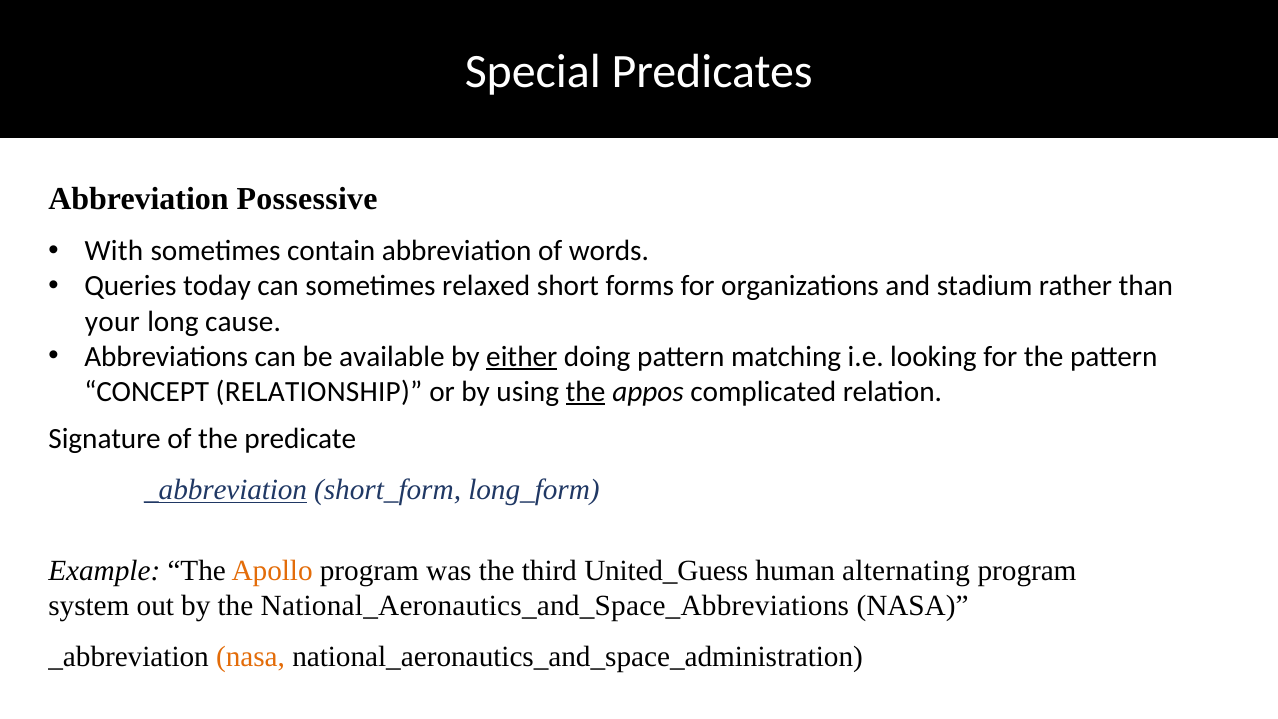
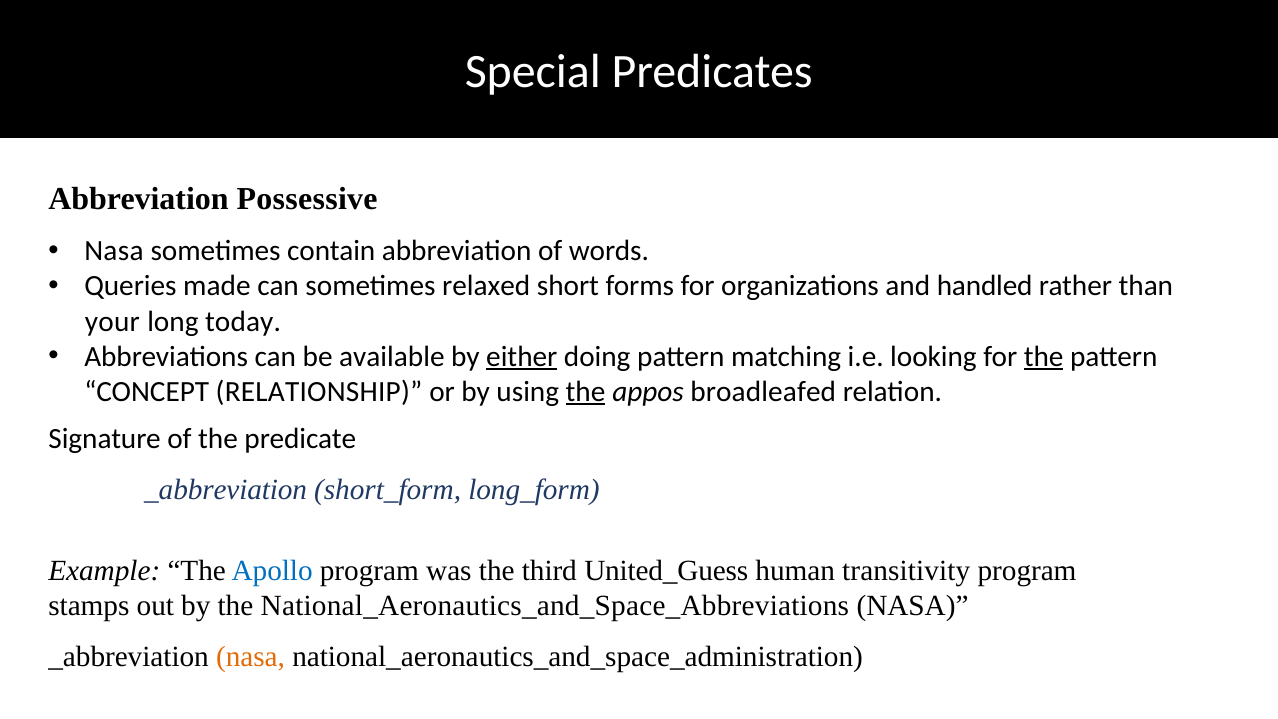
With at (114, 251): With -> Nasa
today: today -> made
stadium: stadium -> handled
cause: cause -> today
the at (1044, 356) underline: none -> present
complicated: complicated -> broadleafed
_abbreviation at (226, 490) underline: present -> none
Apollo colour: orange -> blue
alternating: alternating -> transitivity
system: system -> stamps
